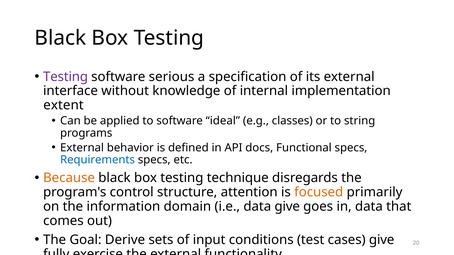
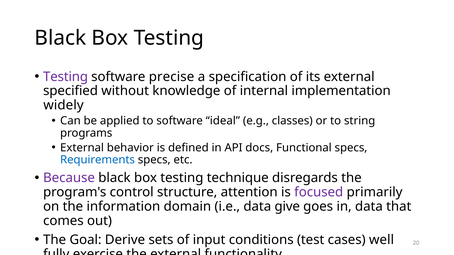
serious: serious -> precise
interface: interface -> specified
extent: extent -> widely
Because colour: orange -> purple
focused colour: orange -> purple
cases give: give -> well
